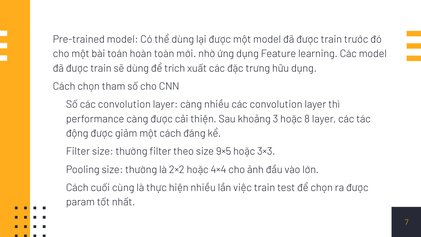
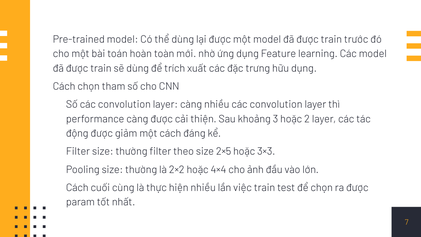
8: 8 -> 2
9×5: 9×5 -> 2×5
